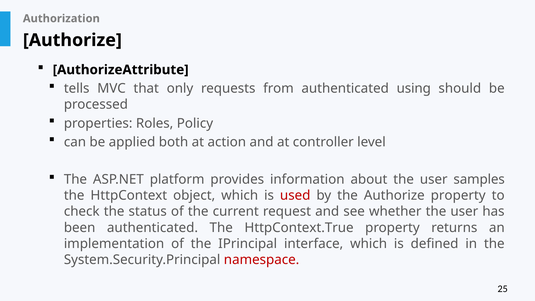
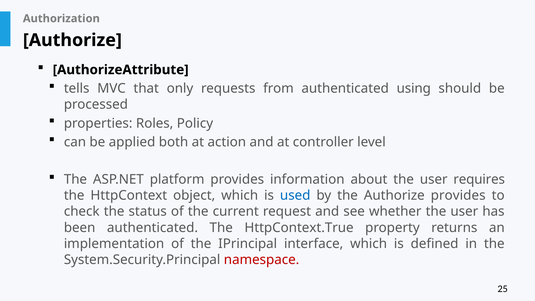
samples: samples -> requires
used colour: red -> blue
Authorize property: property -> provides
